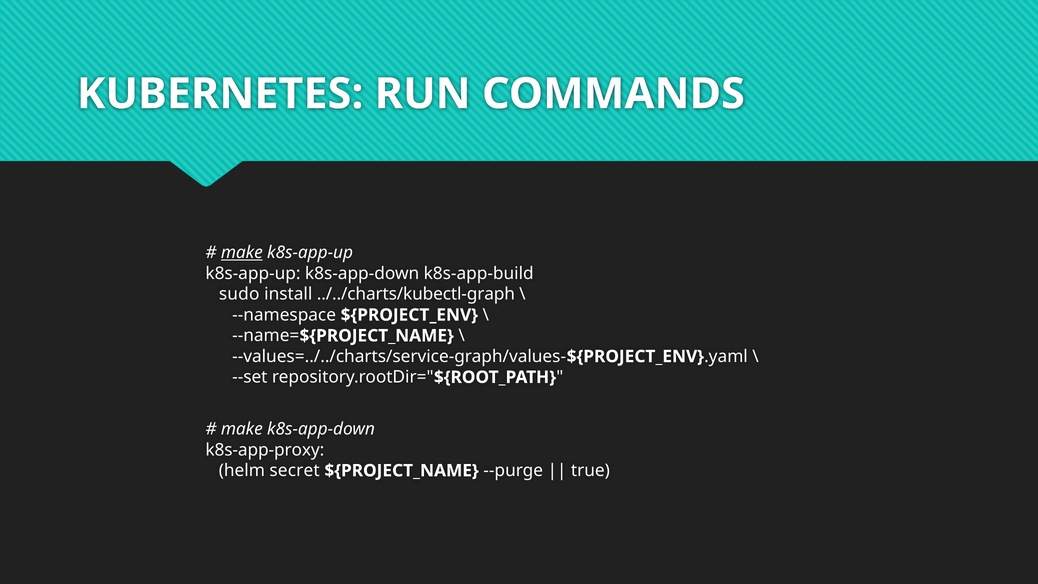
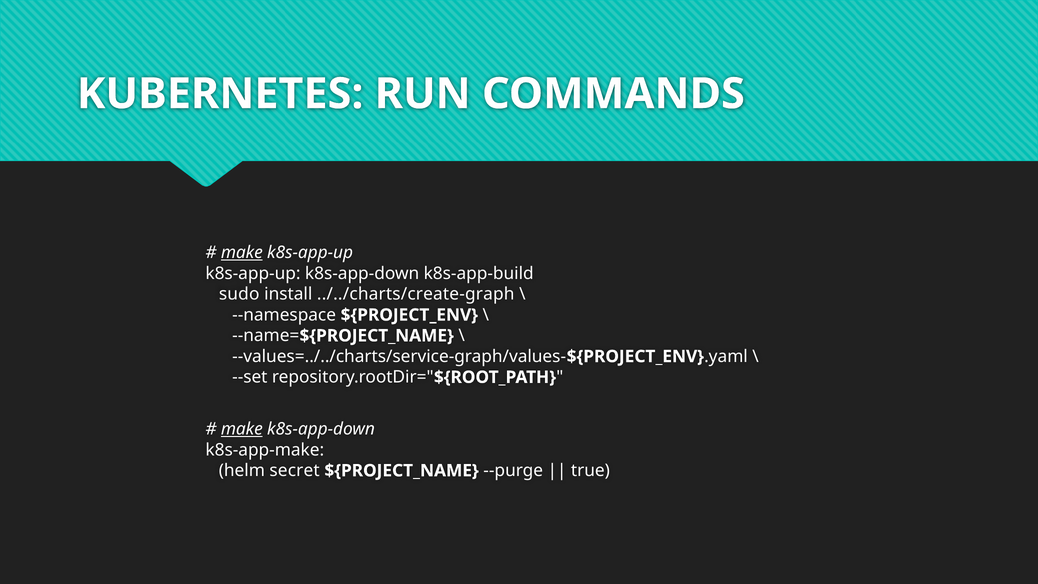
../../charts/kubectl-graph: ../../charts/kubectl-graph -> ../../charts/create-graph
make at (242, 429) underline: none -> present
k8s-app-proxy: k8s-app-proxy -> k8s-app-make
